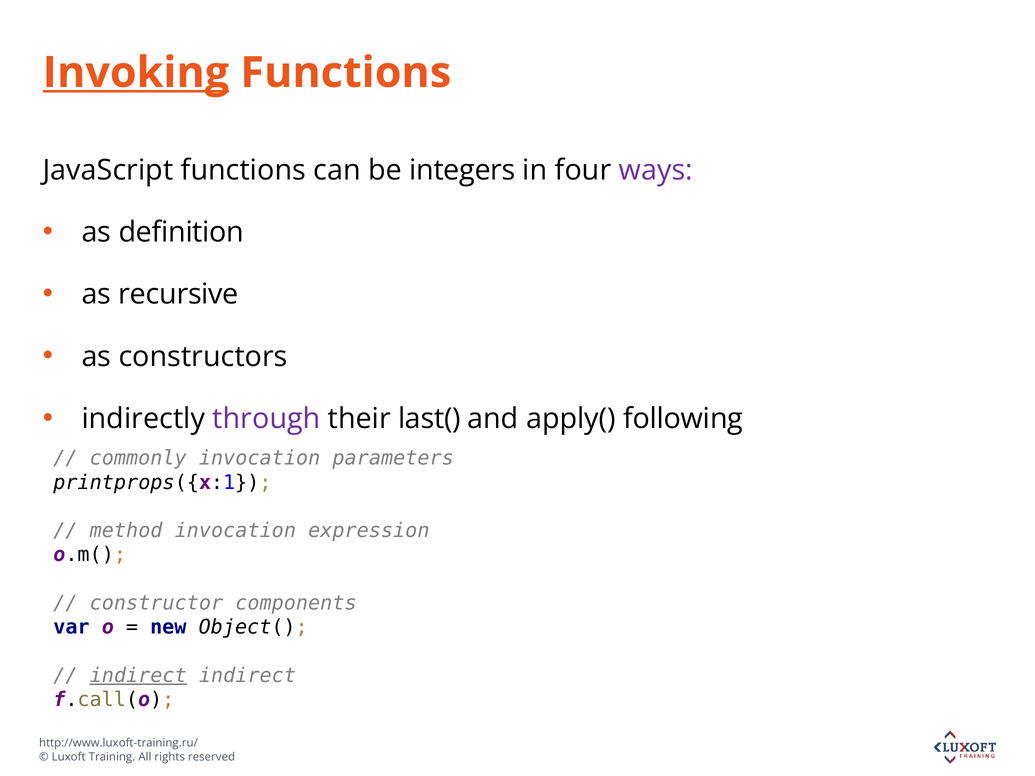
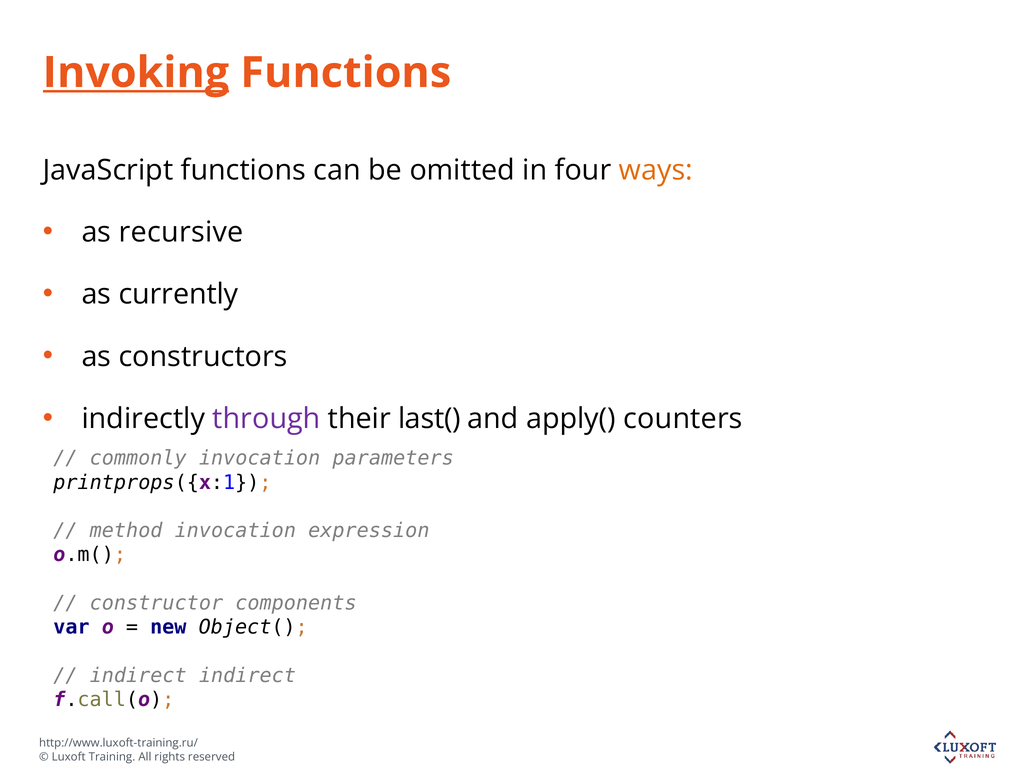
integers: integers -> omitted
ways colour: purple -> orange
definition: definition -> recursive
recursive: recursive -> currently
following: following -> counters
indirect at (138, 676) underline: present -> none
